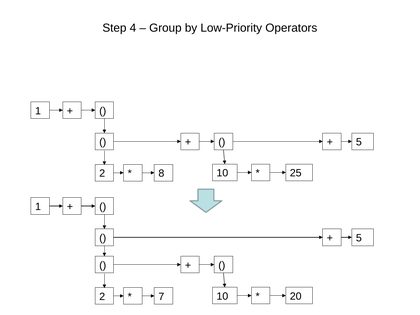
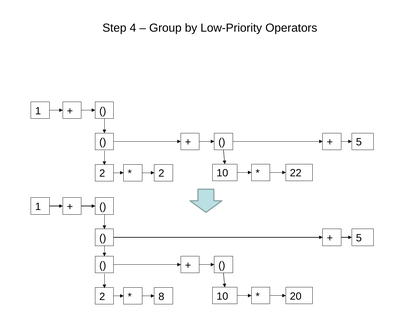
25: 25 -> 22
8 at (161, 173): 8 -> 2
7: 7 -> 8
